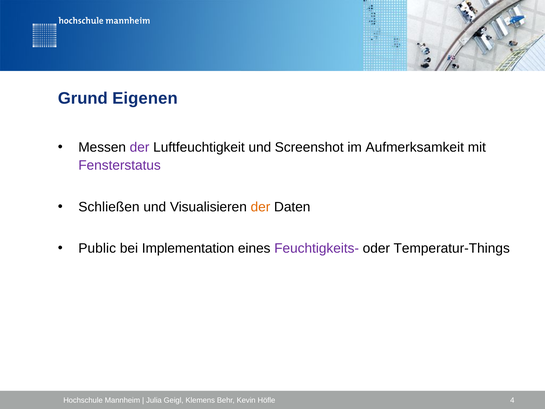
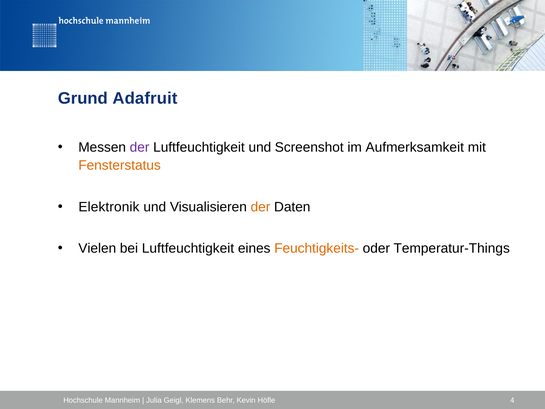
Eigenen: Eigenen -> Adafruit
Fensterstatus colour: purple -> orange
Schließen: Schließen -> Elektronik
Public: Public -> Vielen
bei Implementation: Implementation -> Luftfeuchtigkeit
Feuchtigkeits- colour: purple -> orange
